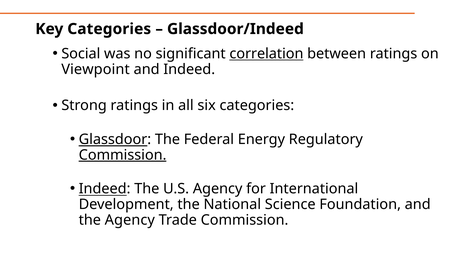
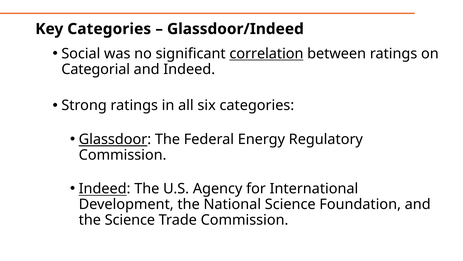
Viewpoint: Viewpoint -> Categorial
Commission at (123, 155) underline: present -> none
the Agency: Agency -> Science
